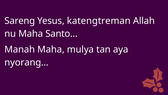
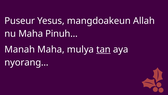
Sareng: Sareng -> Puseur
katengtreman: katengtreman -> mangdoakeun
Santo…: Santo… -> Pinuh…
tan underline: none -> present
